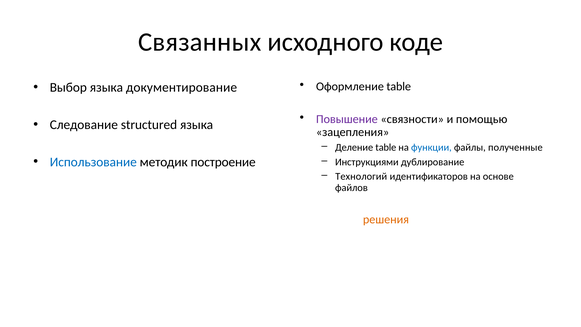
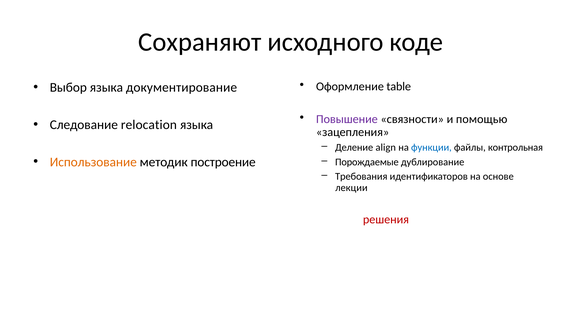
Связанных: Связанных -> Сохраняют
structured: structured -> relocation
Деление table: table -> align
файлы полученные: полученные -> контрольная
Использование colour: blue -> orange
Инструкциями: Инструкциями -> Порождаемые
Технологий: Технологий -> Требования
файлов at (351, 188): файлов -> лекции
решения colour: orange -> red
